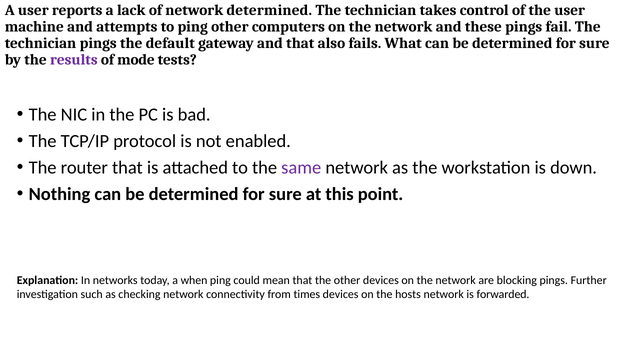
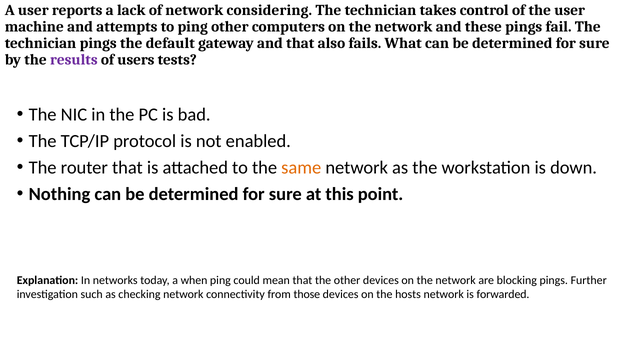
network determined: determined -> considering
mode: mode -> users
same colour: purple -> orange
times: times -> those
